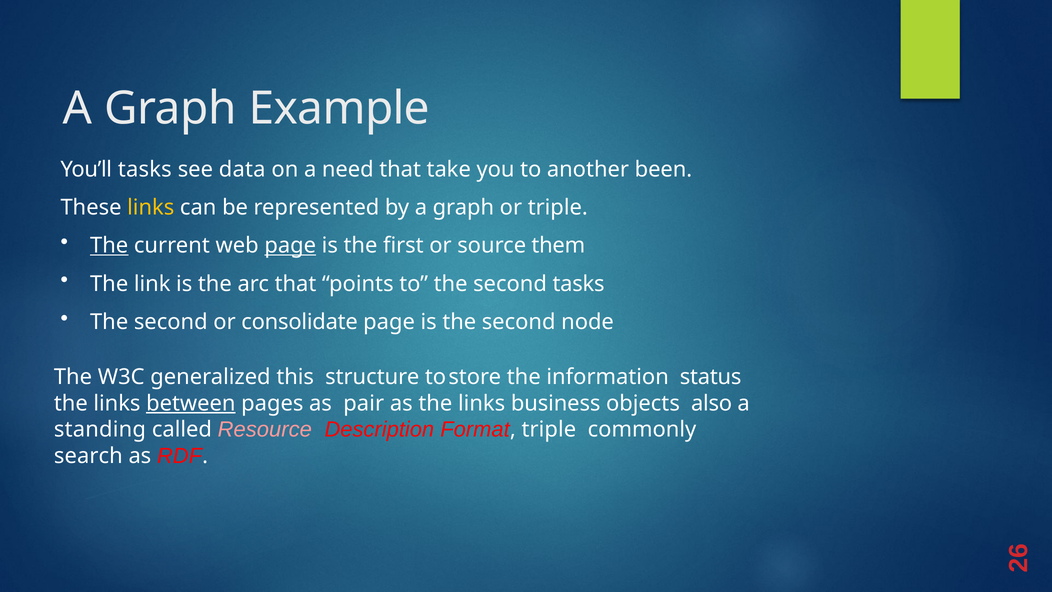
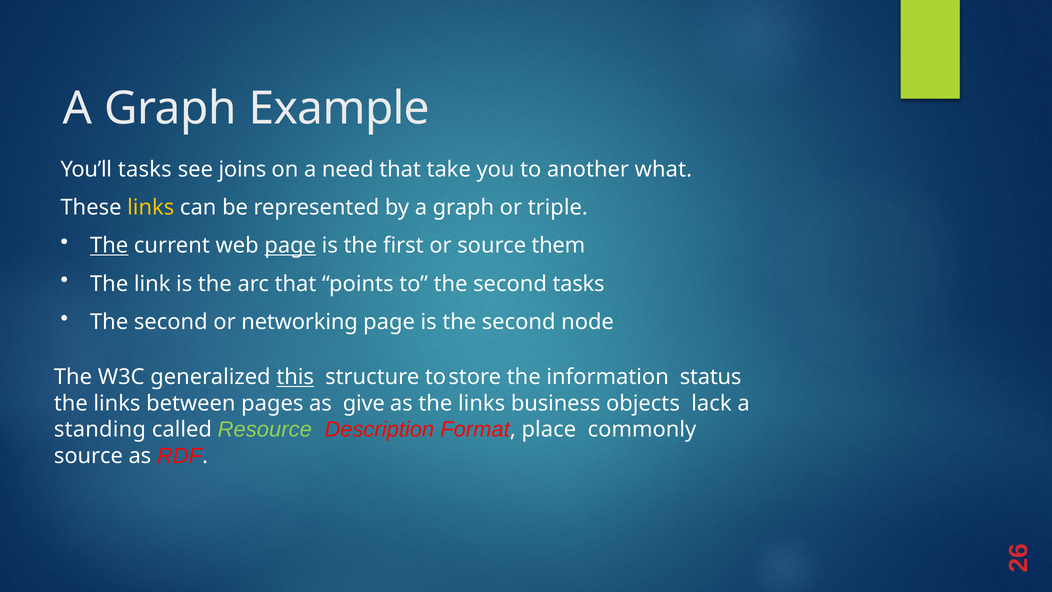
data: data -> joins
been: been -> what
consolidate: consolidate -> networking
this underline: none -> present
between underline: present -> none
pair: pair -> give
also: also -> lack
Resource colour: pink -> light green
triple at (549, 430): triple -> place
search at (88, 456): search -> source
